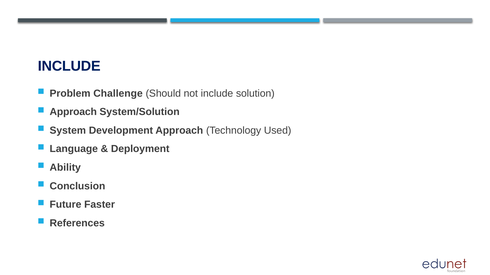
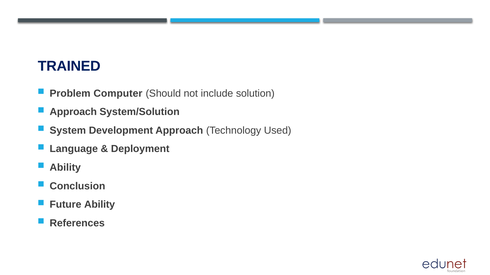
INCLUDE at (69, 66): INCLUDE -> TRAINED
Challenge: Challenge -> Computer
Future Faster: Faster -> Ability
